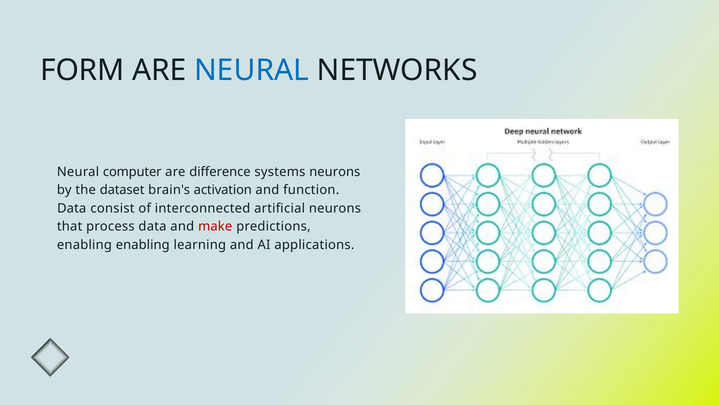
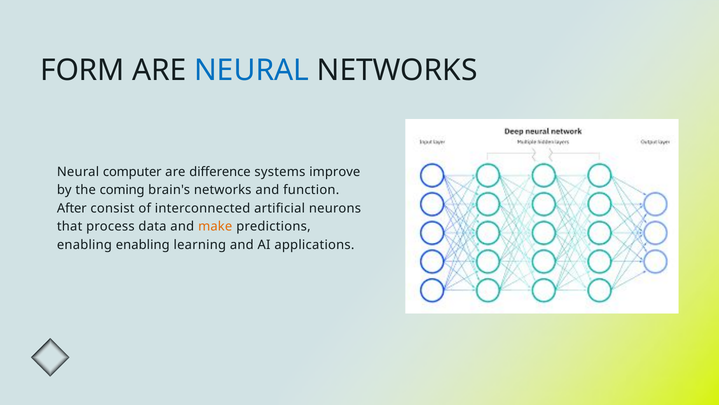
systems neurons: neurons -> improve
dataset: dataset -> coming
brain's activation: activation -> networks
Data at (72, 208): Data -> After
make colour: red -> orange
